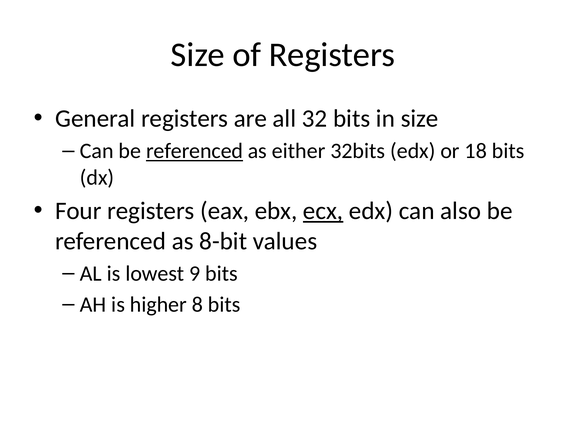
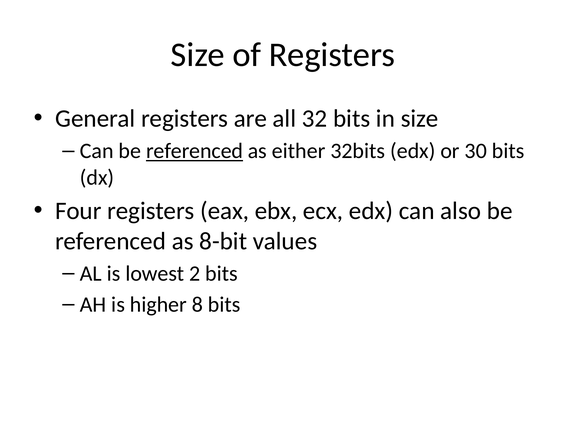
18: 18 -> 30
ecx underline: present -> none
9: 9 -> 2
